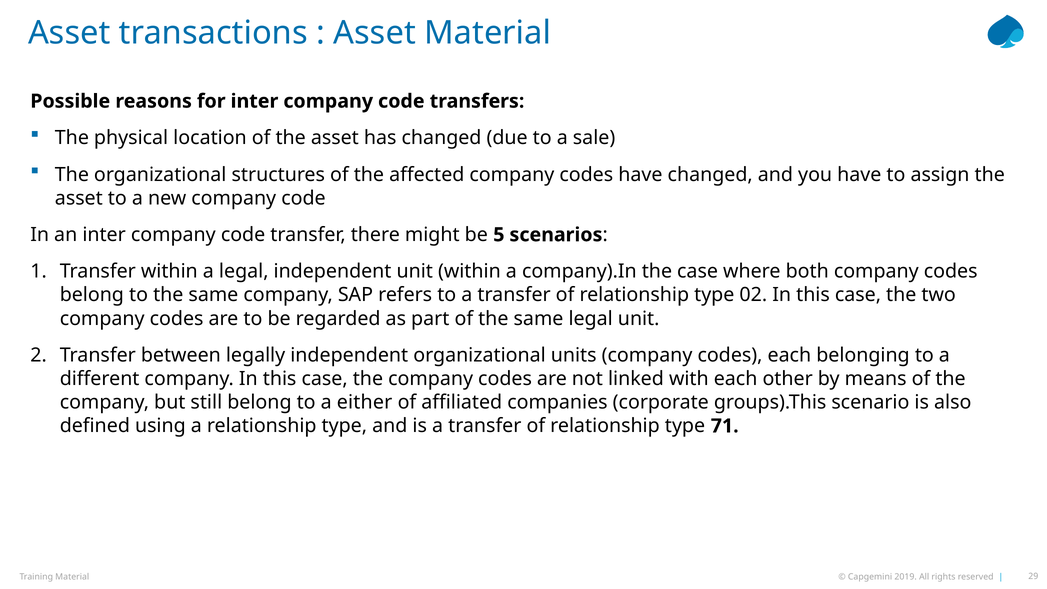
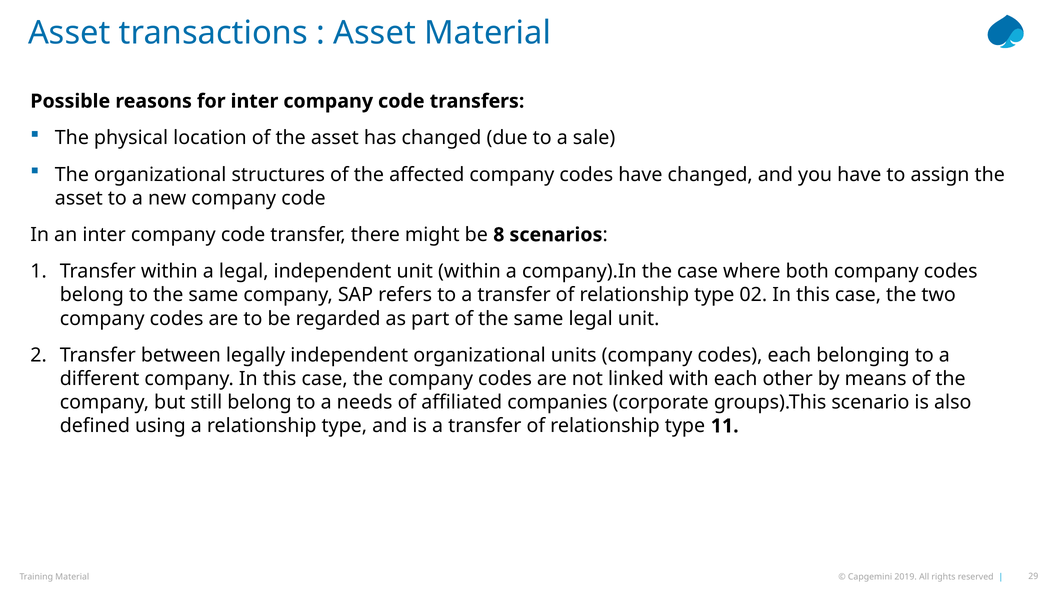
5: 5 -> 8
either: either -> needs
71: 71 -> 11
